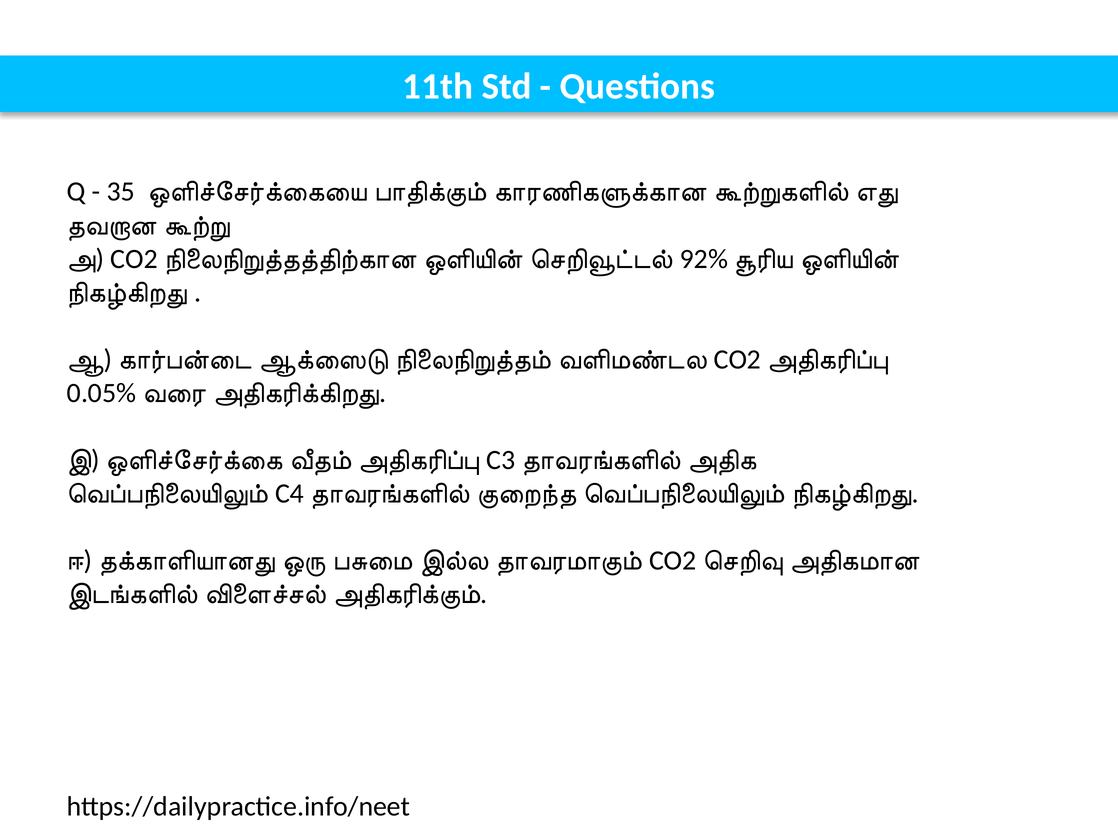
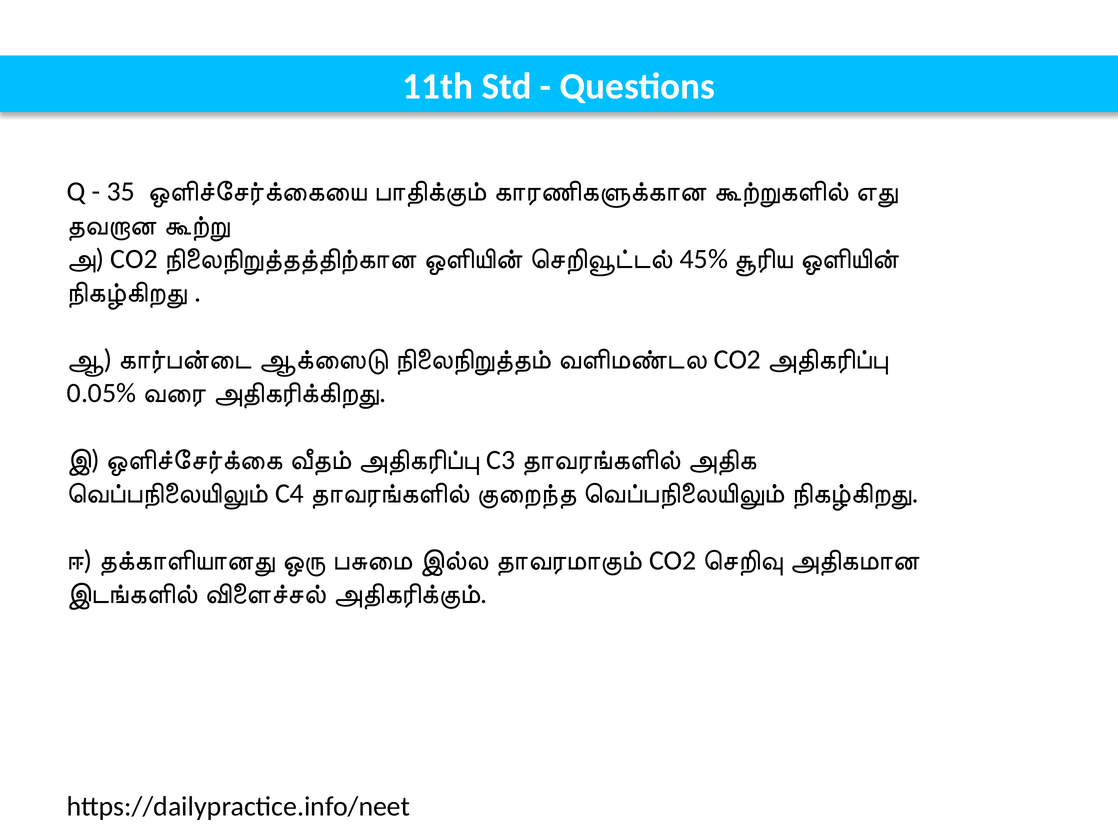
92%: 92% -> 45%
